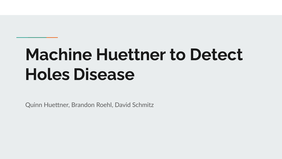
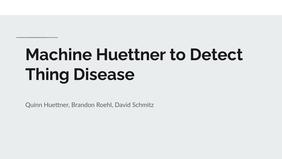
Holes: Holes -> Thing
